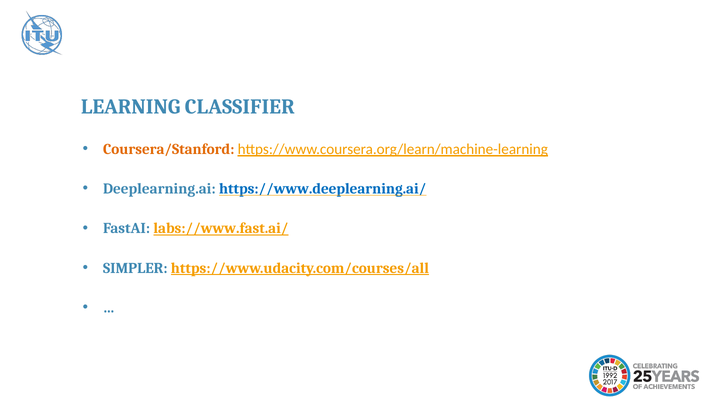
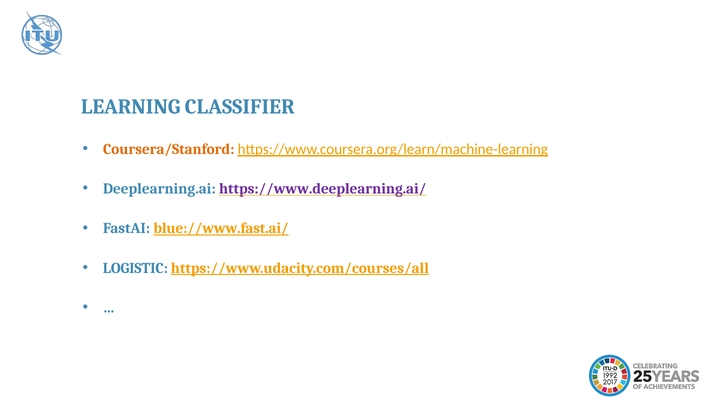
https://www.deeplearning.ai/ colour: blue -> purple
labs://www.fast.ai/: labs://www.fast.ai/ -> blue://www.fast.ai/
SIMPLER: SIMPLER -> LOGISTIC
